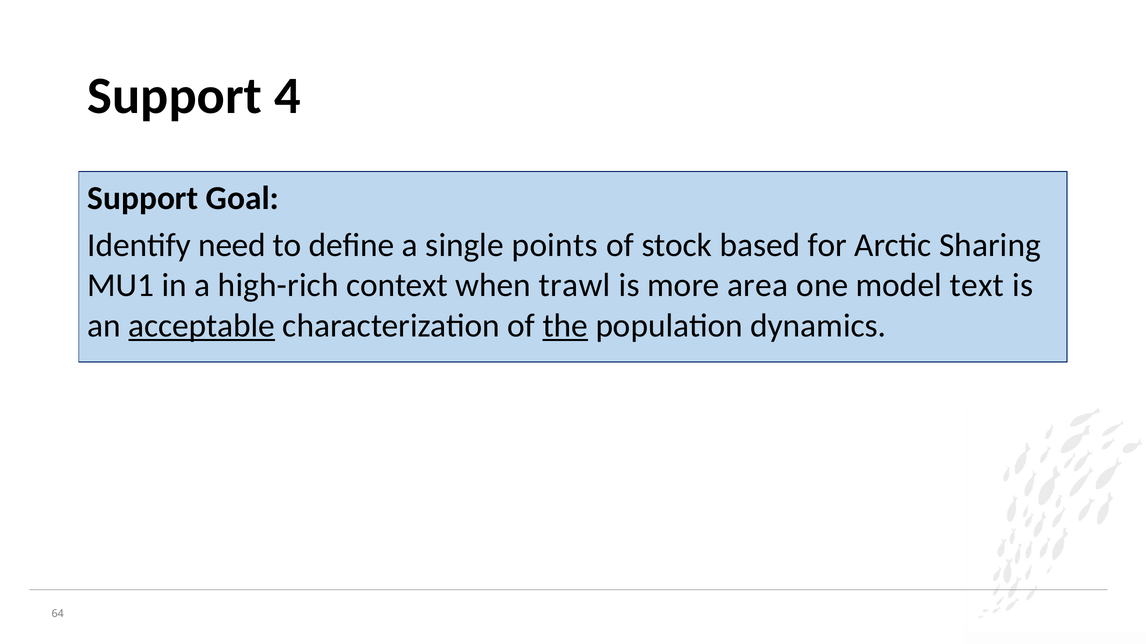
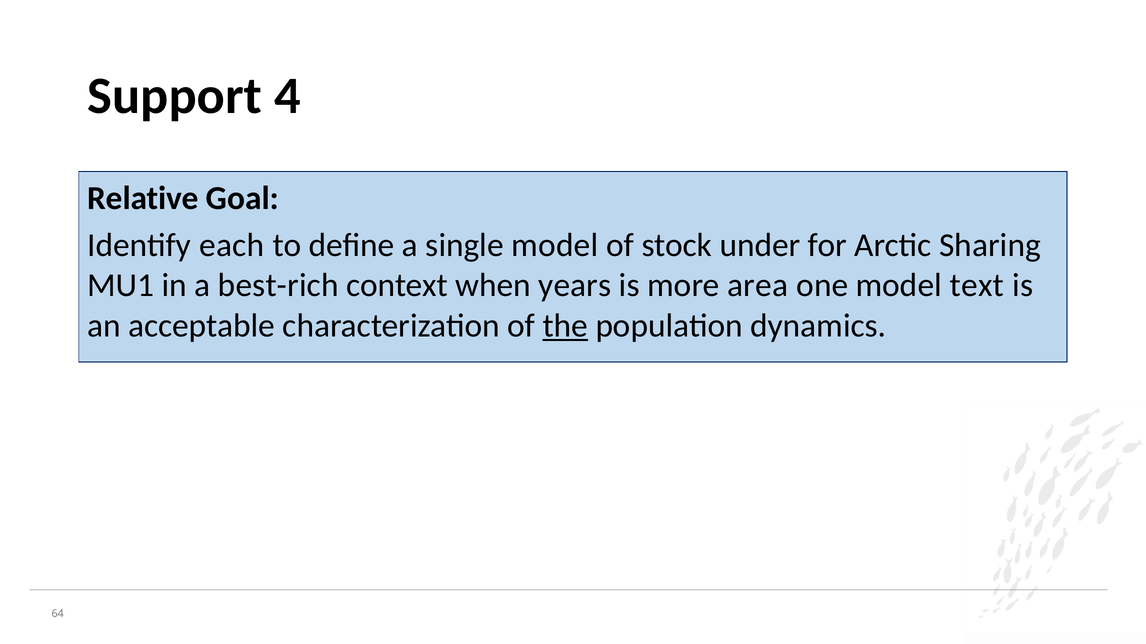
Support at (143, 198): Support -> Relative
need: need -> each
single points: points -> model
based: based -> under
high-rich: high-rich -> best-rich
trawl: trawl -> years
acceptable underline: present -> none
